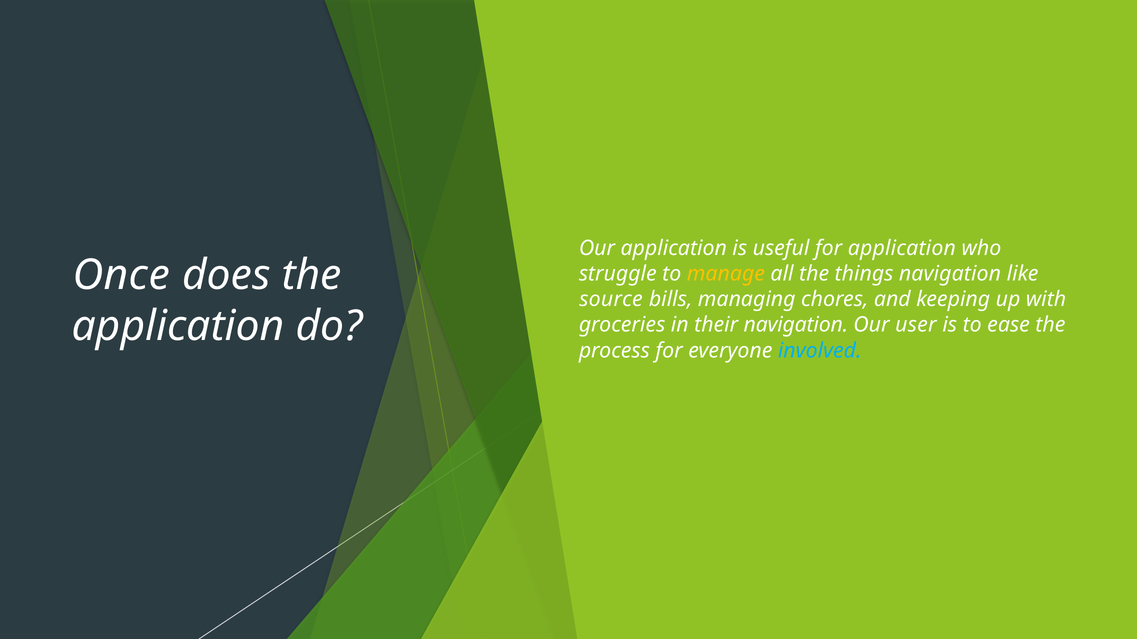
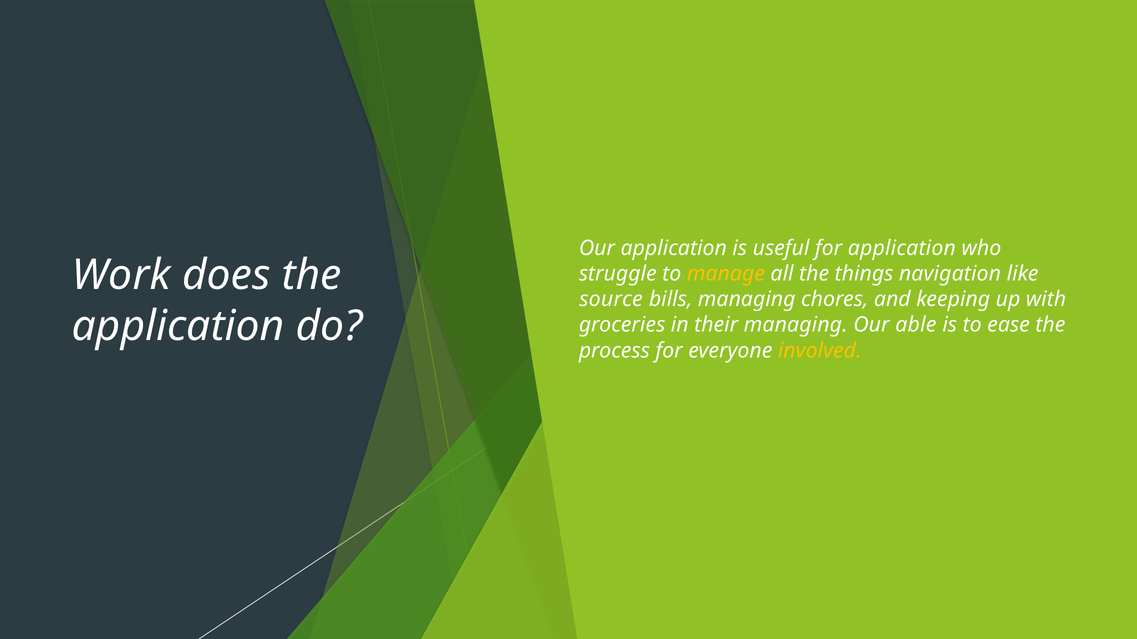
Once: Once -> Work
their navigation: navigation -> managing
user: user -> able
involved colour: light blue -> yellow
